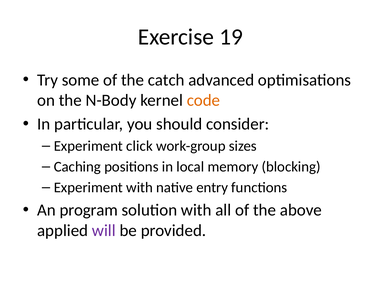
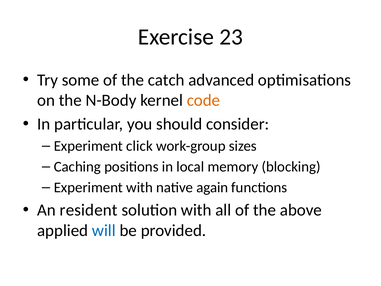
19: 19 -> 23
entry: entry -> again
program: program -> resident
will colour: purple -> blue
